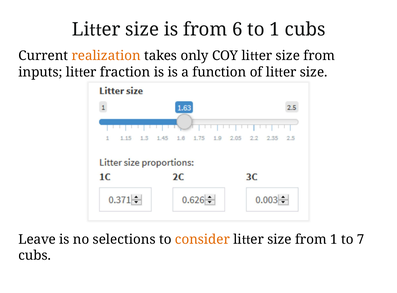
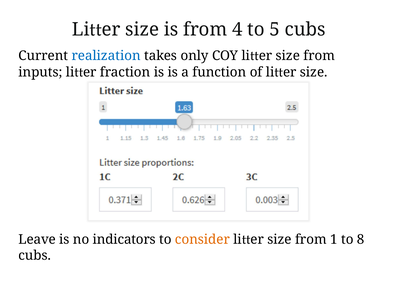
6: 6 -> 4
to 1: 1 -> 5
realization colour: orange -> blue
selections: selections -> indicators
7: 7 -> 8
